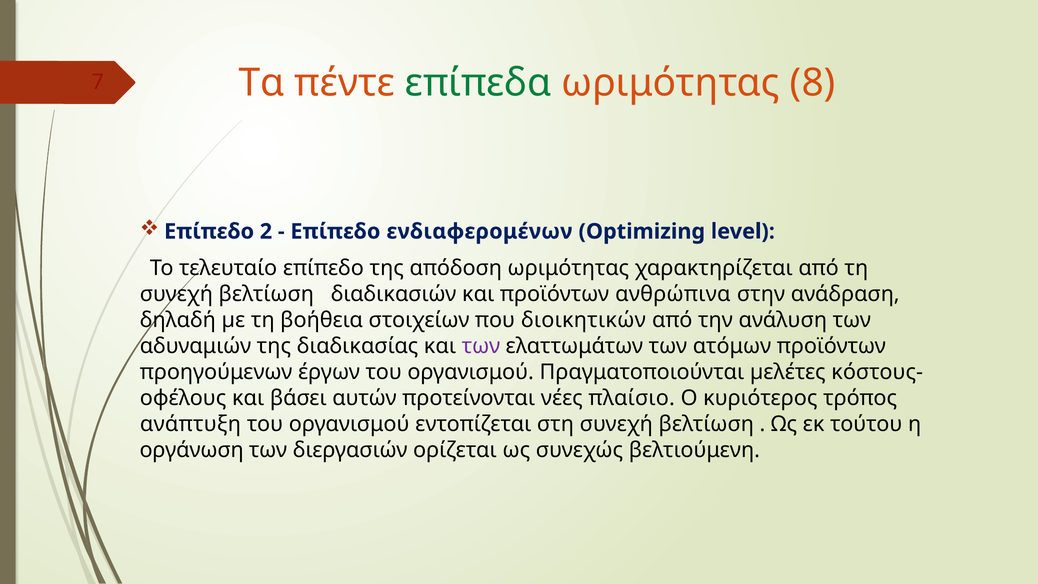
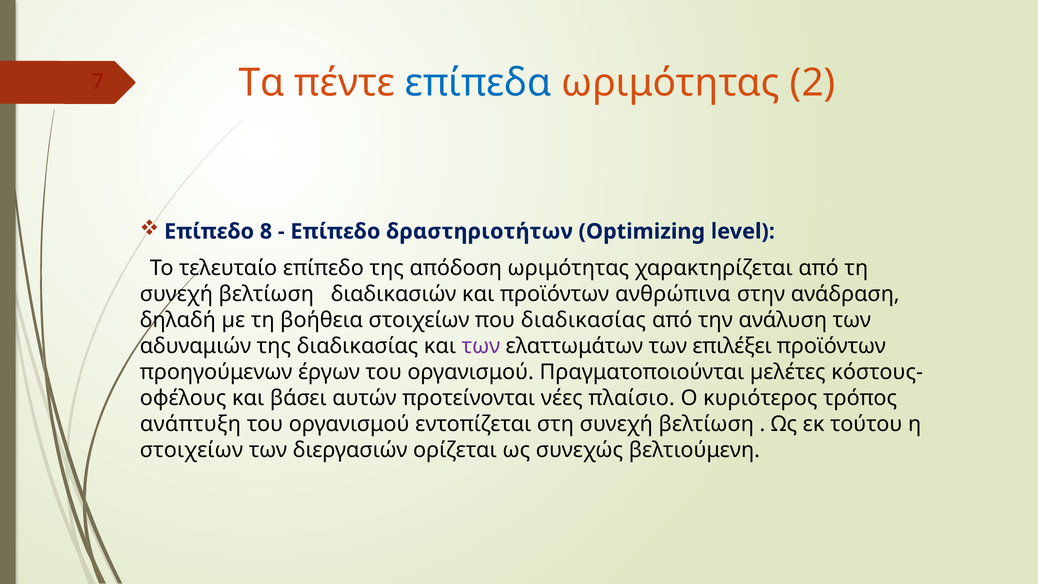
επίπεδα colour: green -> blue
8: 8 -> 2
2: 2 -> 8
ενδιαφερομένων: ενδιαφερομένων -> δραστηριοτήτων
που διοικητικών: διοικητικών -> διαδικασίας
ατόμων: ατόμων -> επιλέξει
οργάνωση at (192, 450): οργάνωση -> στοιχείων
